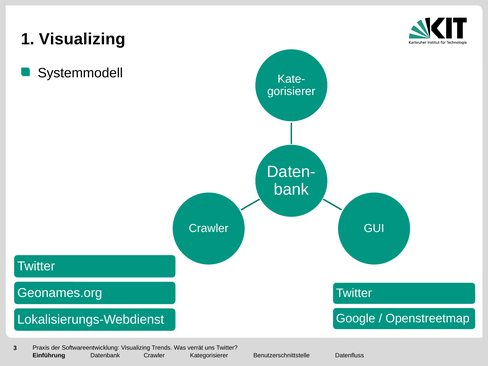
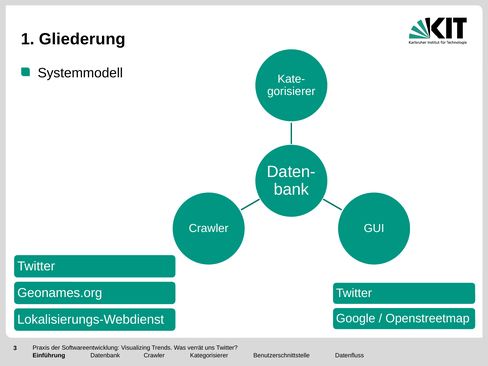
1 Visualizing: Visualizing -> Gliederung
